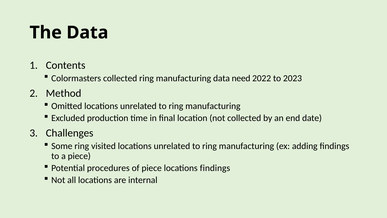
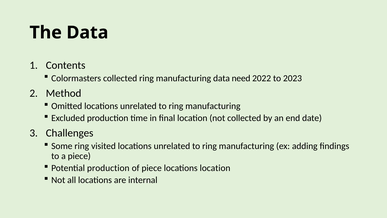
Potential procedures: procedures -> production
locations findings: findings -> location
